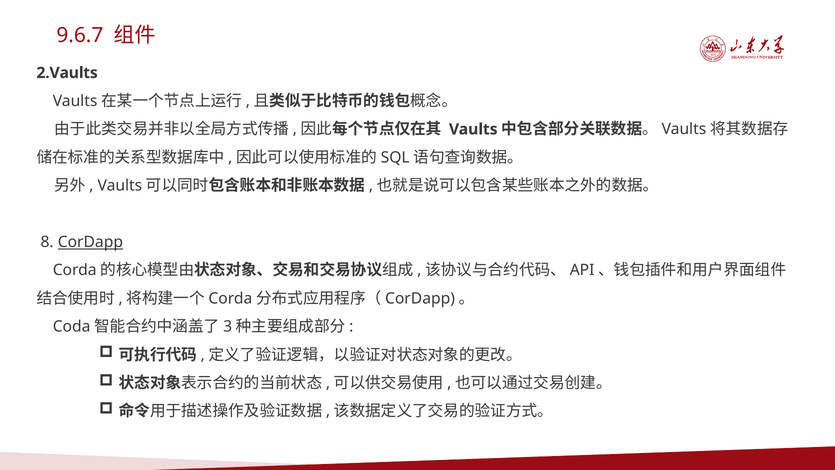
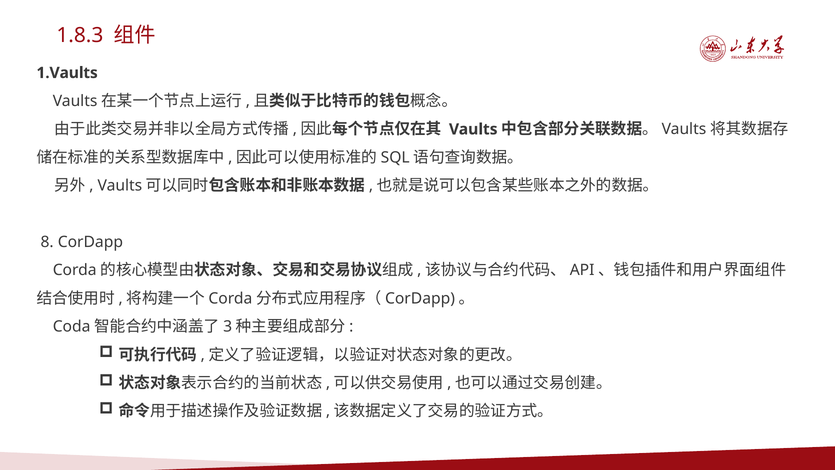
9.6.7: 9.6.7 -> 1.8.3
2.Vaults: 2.Vaults -> 1.Vaults
CorDapp underline: present -> none
